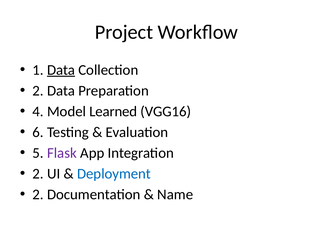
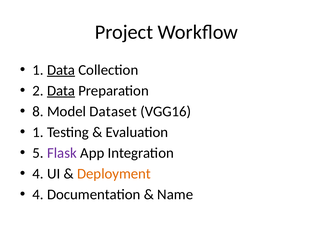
Data at (61, 91) underline: none -> present
4: 4 -> 8
Learned: Learned -> Dataset
6 at (38, 132): 6 -> 1
2 at (38, 173): 2 -> 4
Deployment colour: blue -> orange
2 at (38, 194): 2 -> 4
